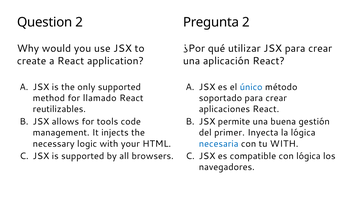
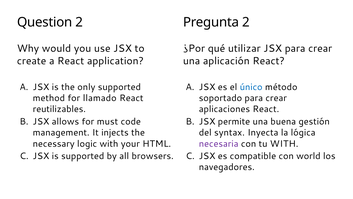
tools: tools -> must
primer: primer -> syntax
necesaria colour: blue -> purple
con lógica: lógica -> world
